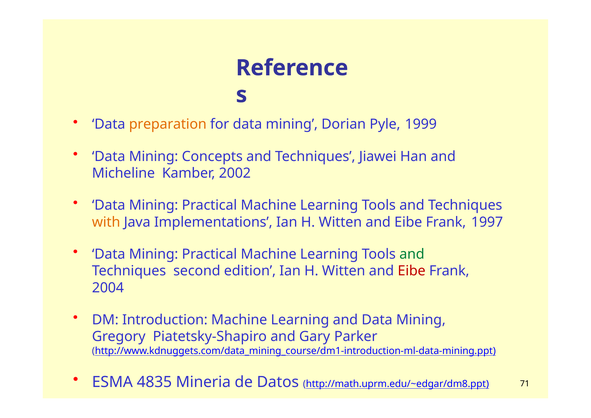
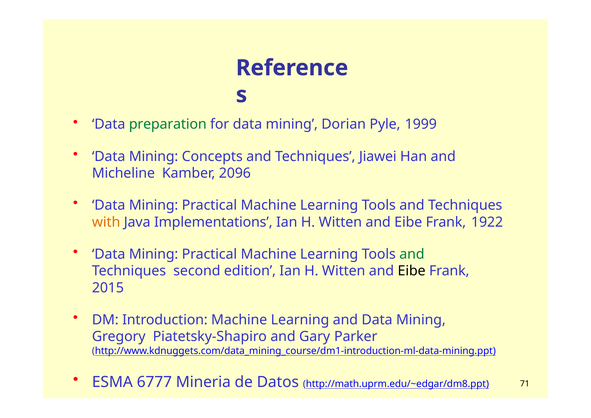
preparation colour: orange -> green
2002: 2002 -> 2096
1997: 1997 -> 1922
Eibe at (412, 271) colour: red -> black
2004: 2004 -> 2015
4835: 4835 -> 6777
